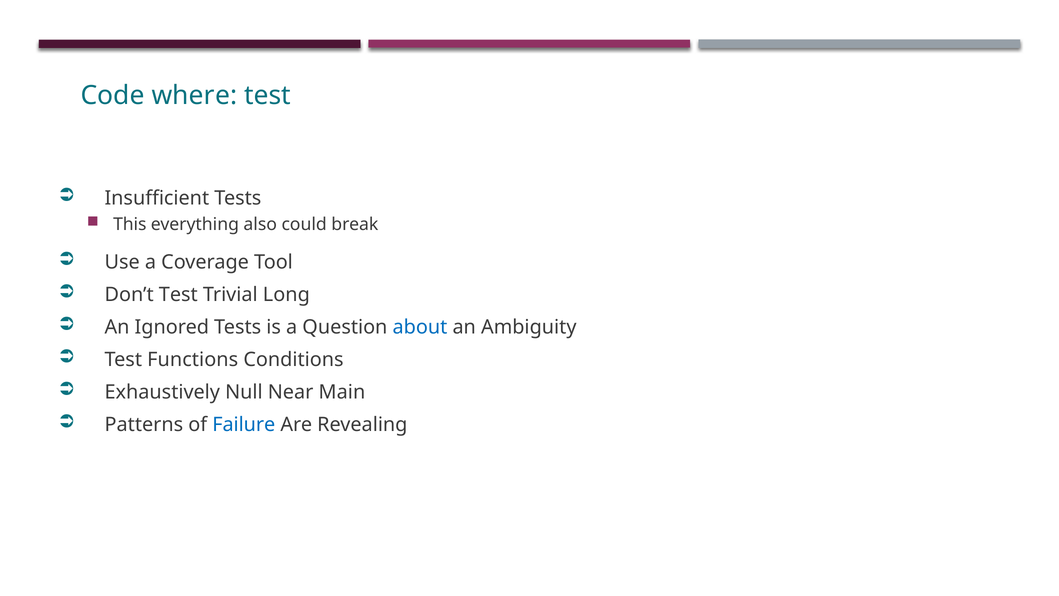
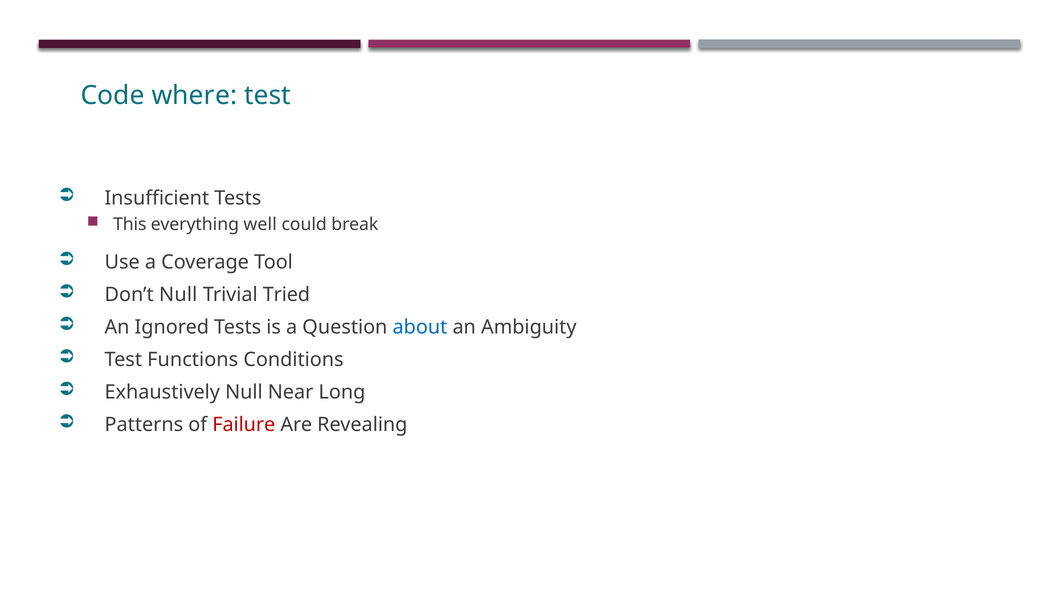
also: also -> well
Don’t Test: Test -> Null
Long: Long -> Tried
Main: Main -> Long
Failure colour: blue -> red
